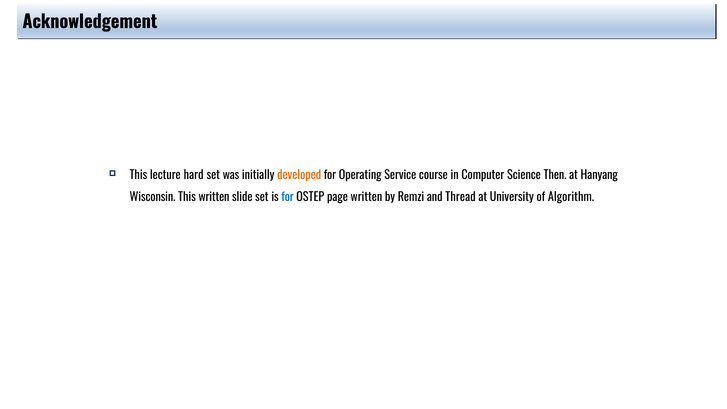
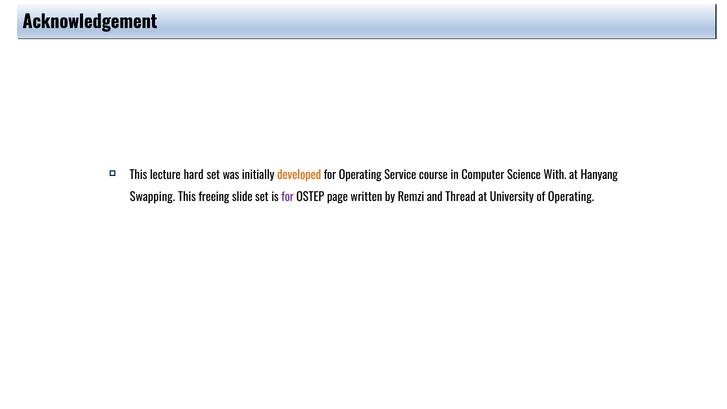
Then: Then -> With
Wisconsin: Wisconsin -> Swapping
This written: written -> freeing
for at (288, 197) colour: blue -> purple
of Algorithm: Algorithm -> Operating
